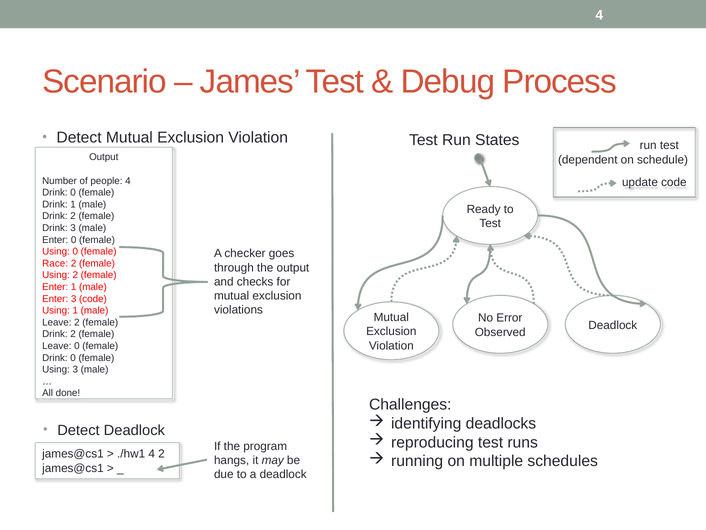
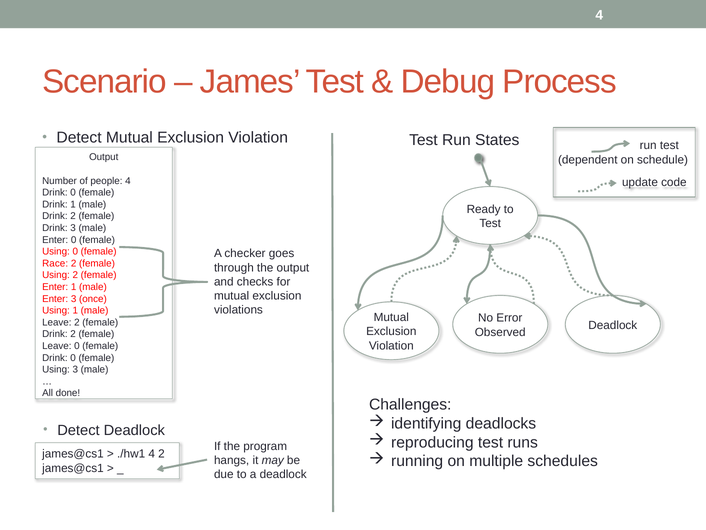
3 code: code -> once
